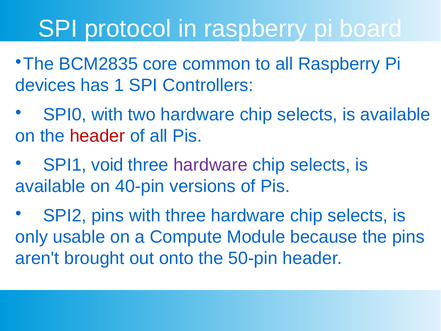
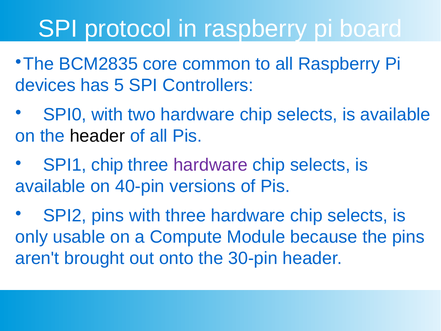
1: 1 -> 5
header at (97, 136) colour: red -> black
SPI1 void: void -> chip
50-pin: 50-pin -> 30-pin
